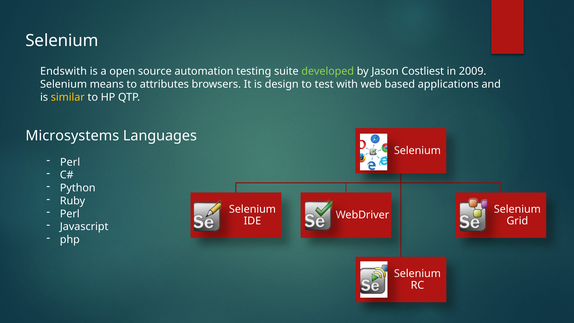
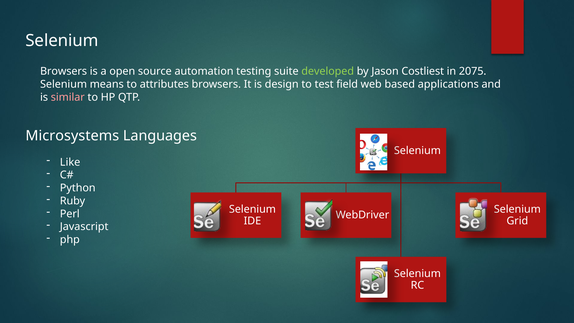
Endswith at (64, 71): Endswith -> Browsers
2009: 2009 -> 2075
with: with -> field
similar colour: yellow -> pink
Perl at (70, 162): Perl -> Like
